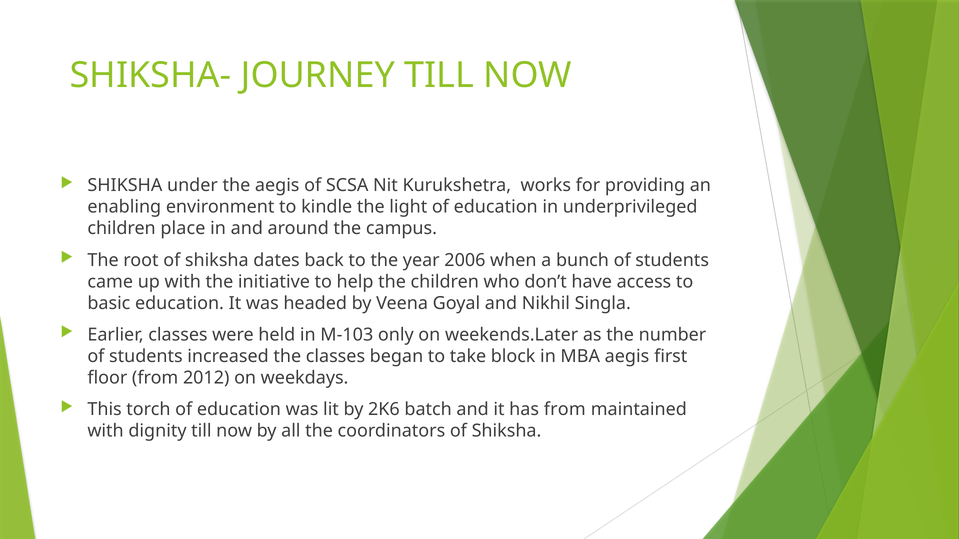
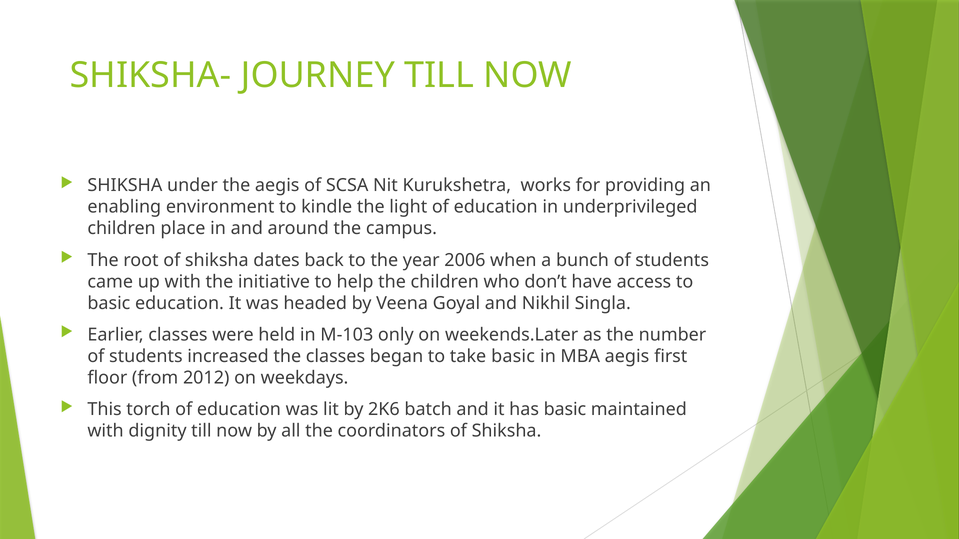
take block: block -> basic
has from: from -> basic
